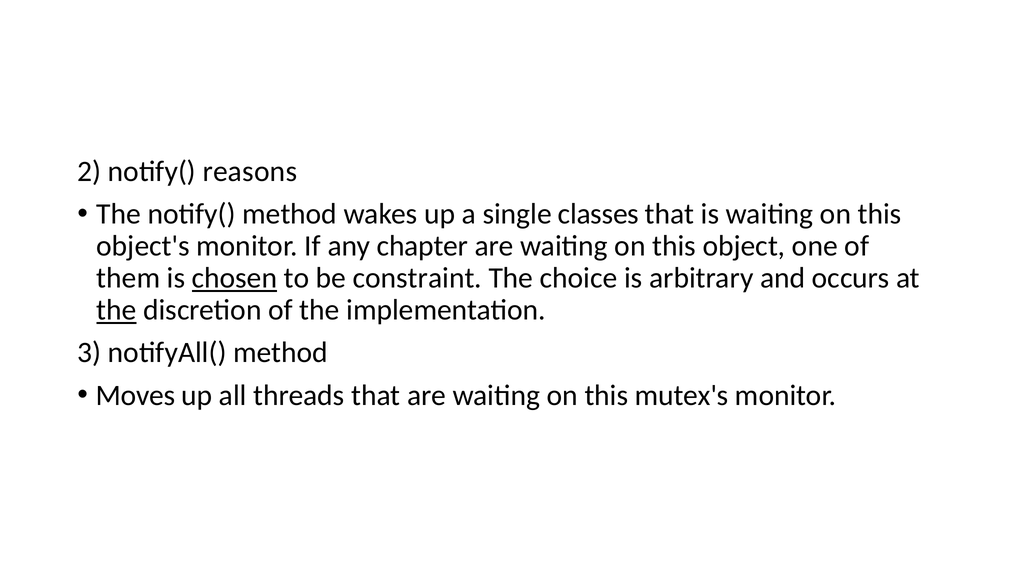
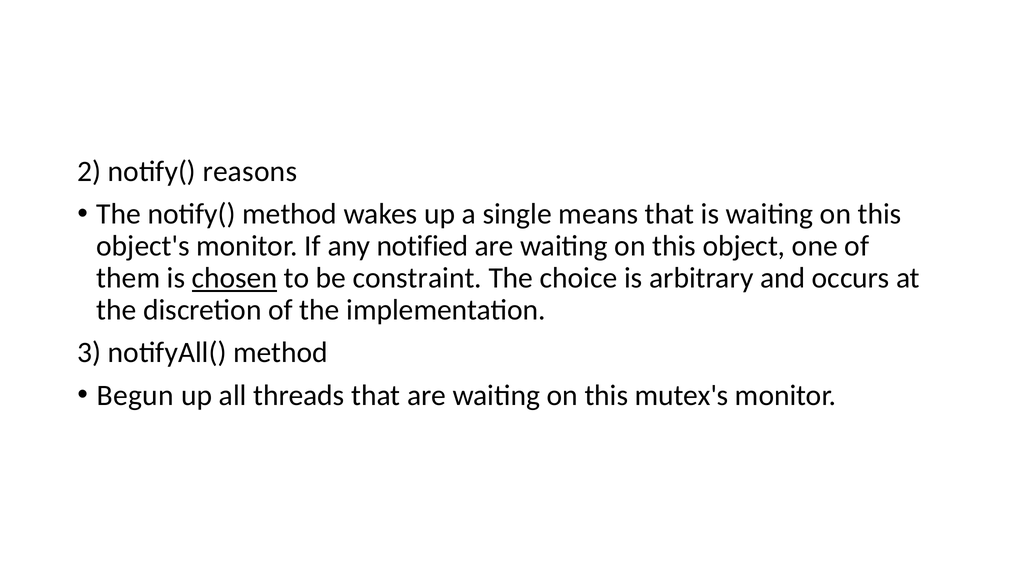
classes: classes -> means
chapter: chapter -> notified
the at (116, 310) underline: present -> none
Moves: Moves -> Begun
